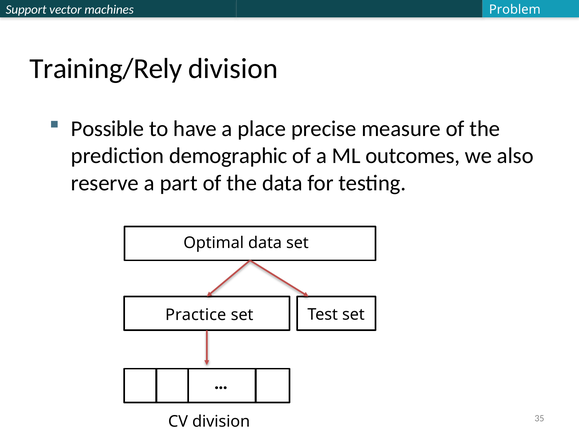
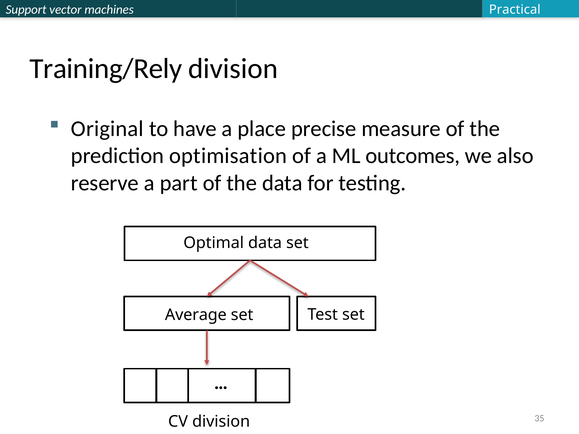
Problem: Problem -> Practical
Possible: Possible -> Original
demographic: demographic -> optimisation
Practice: Practice -> Average
